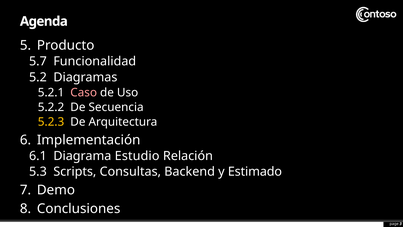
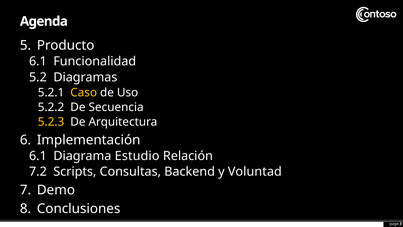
5.7 at (38, 61): 5.7 -> 6.1
Caso colour: pink -> yellow
5.3: 5.3 -> 7.2
Estimado: Estimado -> Voluntad
